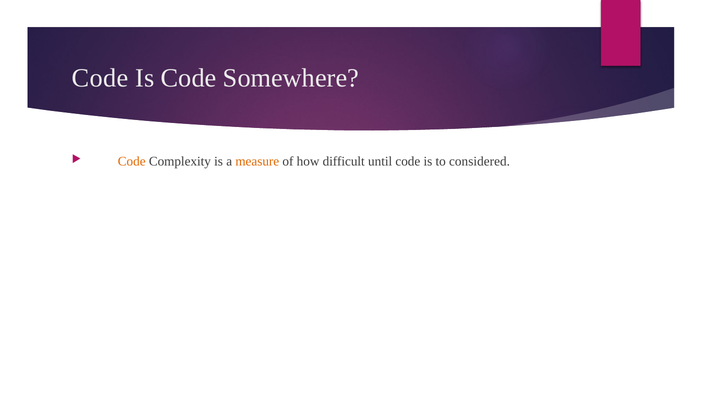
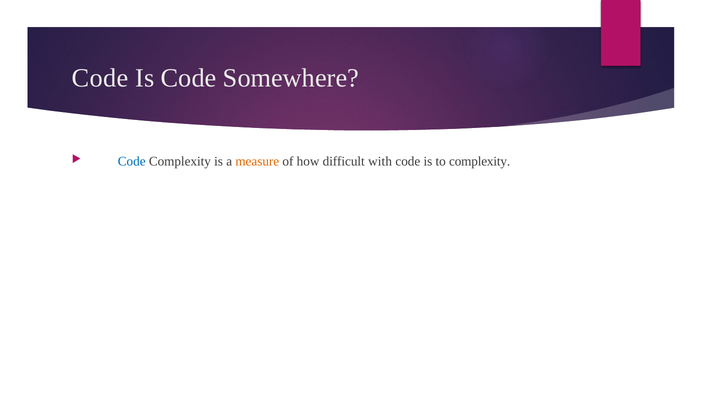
Code at (132, 161) colour: orange -> blue
until: until -> with
to considered: considered -> complexity
